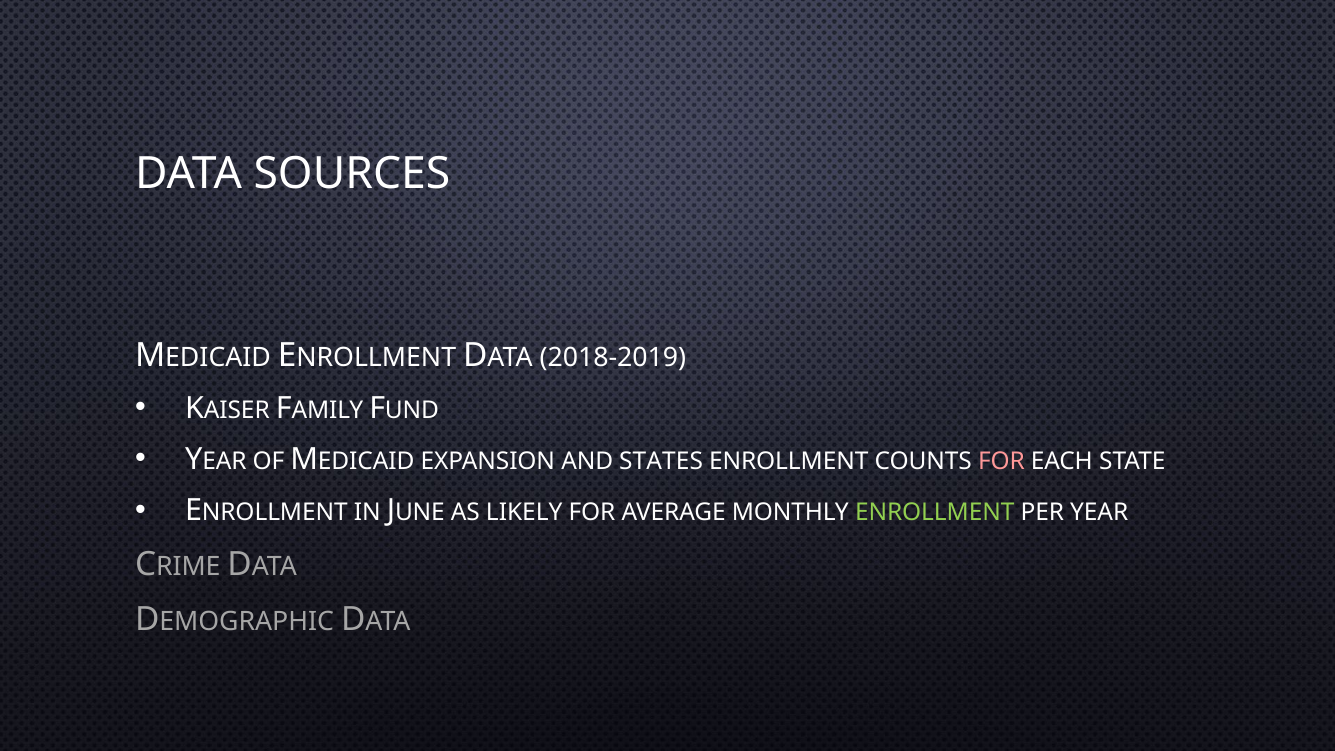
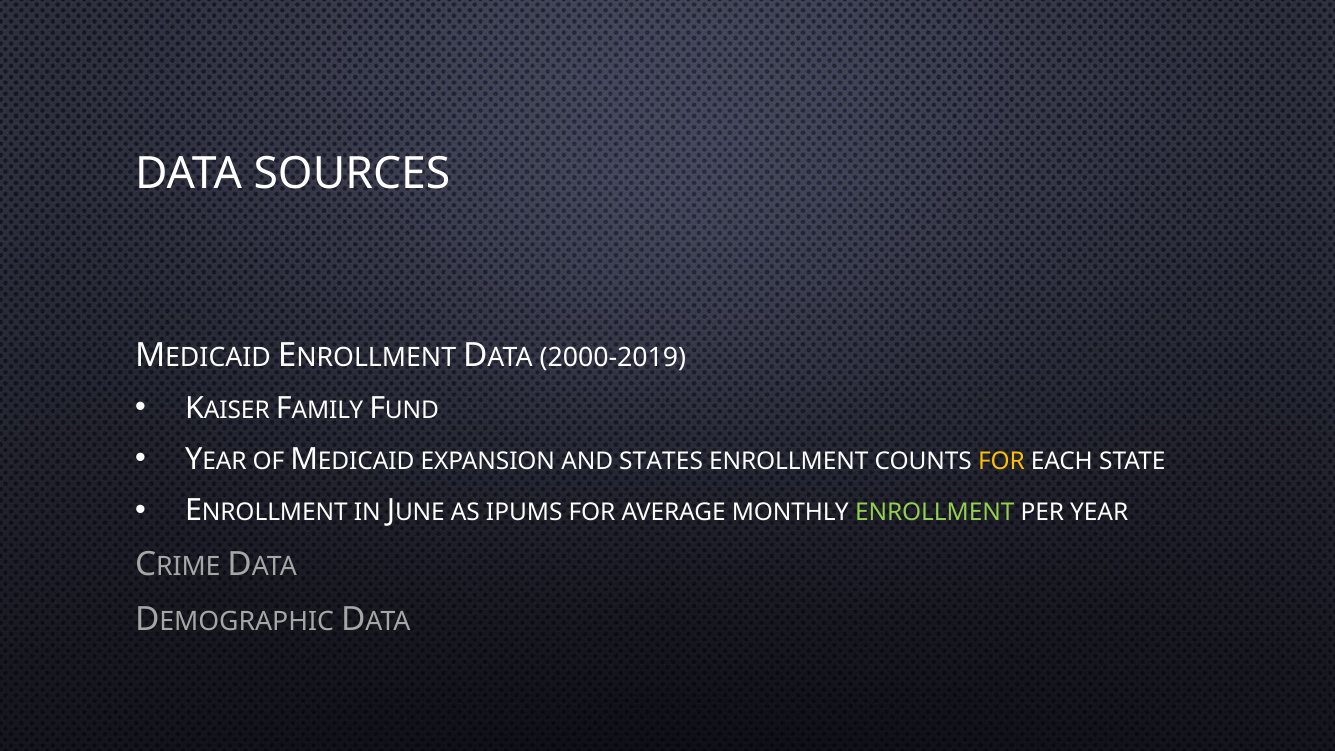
2018-2019: 2018-2019 -> 2000-2019
FOR at (1001, 461) colour: pink -> yellow
LIKELY: LIKELY -> IPUMS
